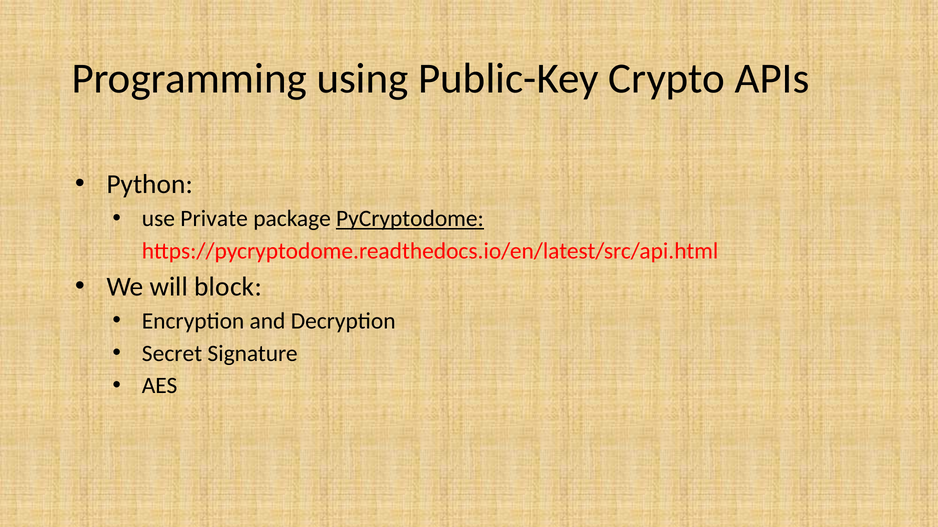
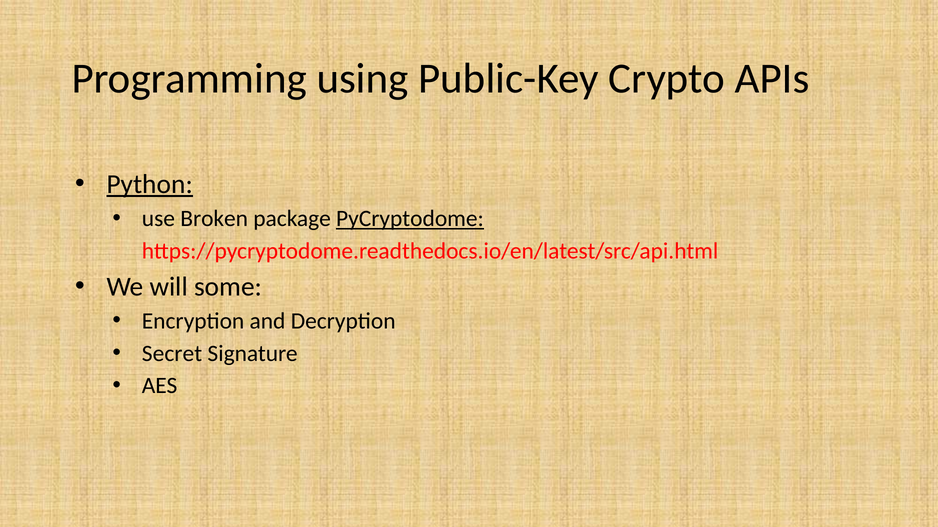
Python underline: none -> present
Private: Private -> Broken
block: block -> some
